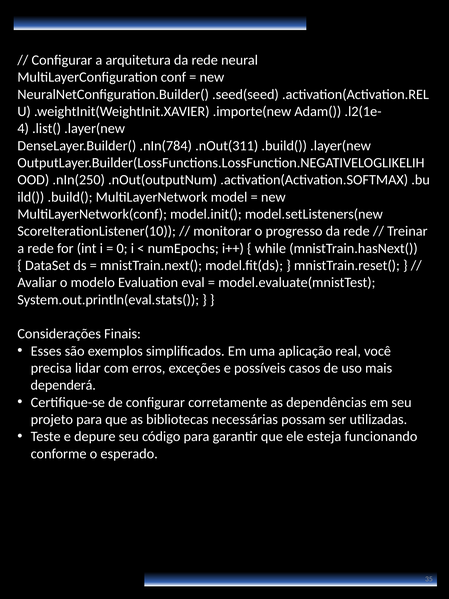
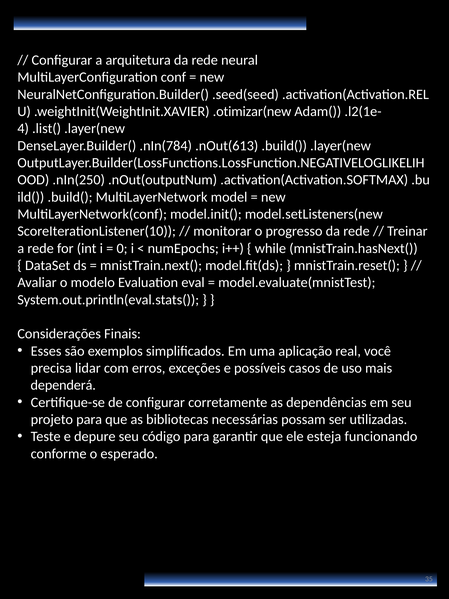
.importe(new: .importe(new -> .otimizar(new
.nOut(311: .nOut(311 -> .nOut(613
